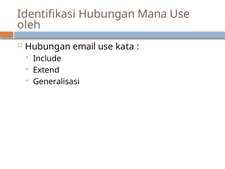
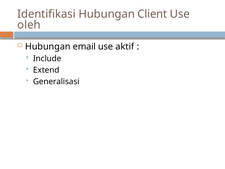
Mana: Mana -> Client
kata: kata -> aktif
